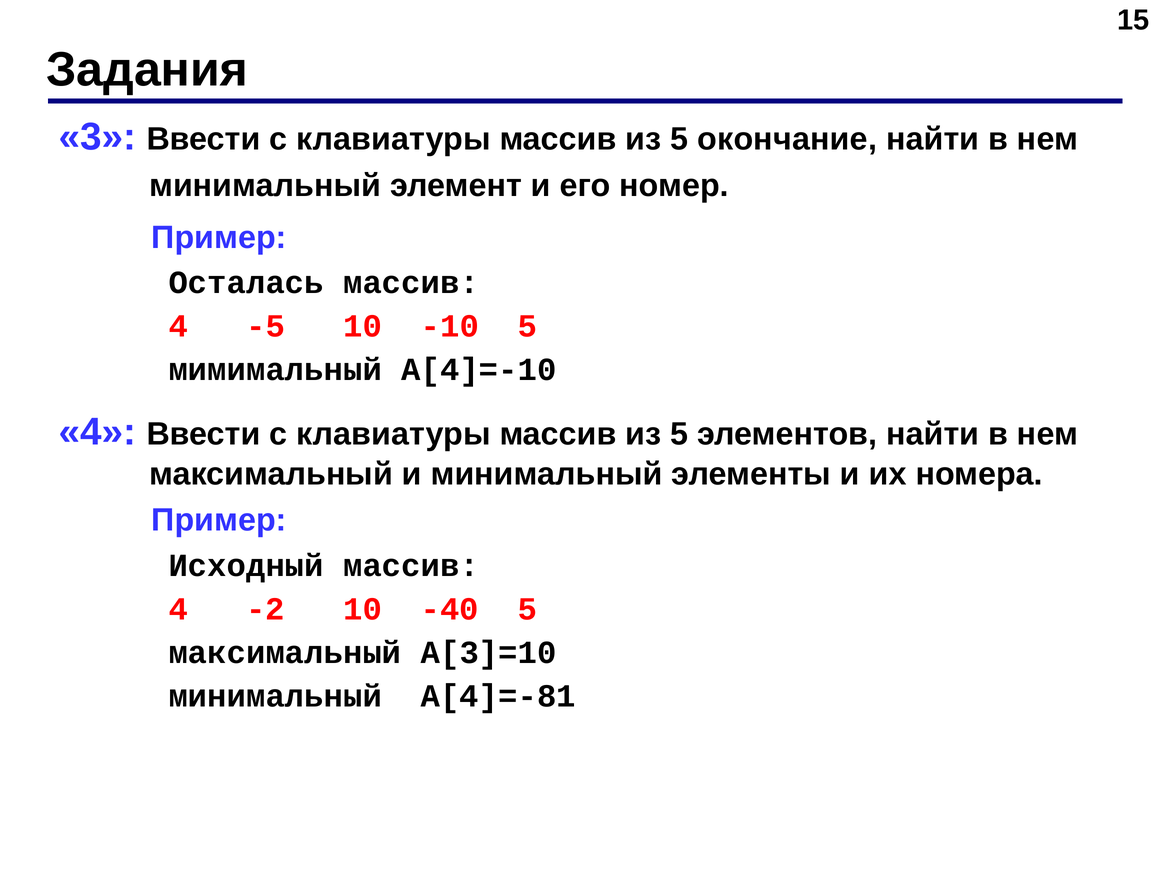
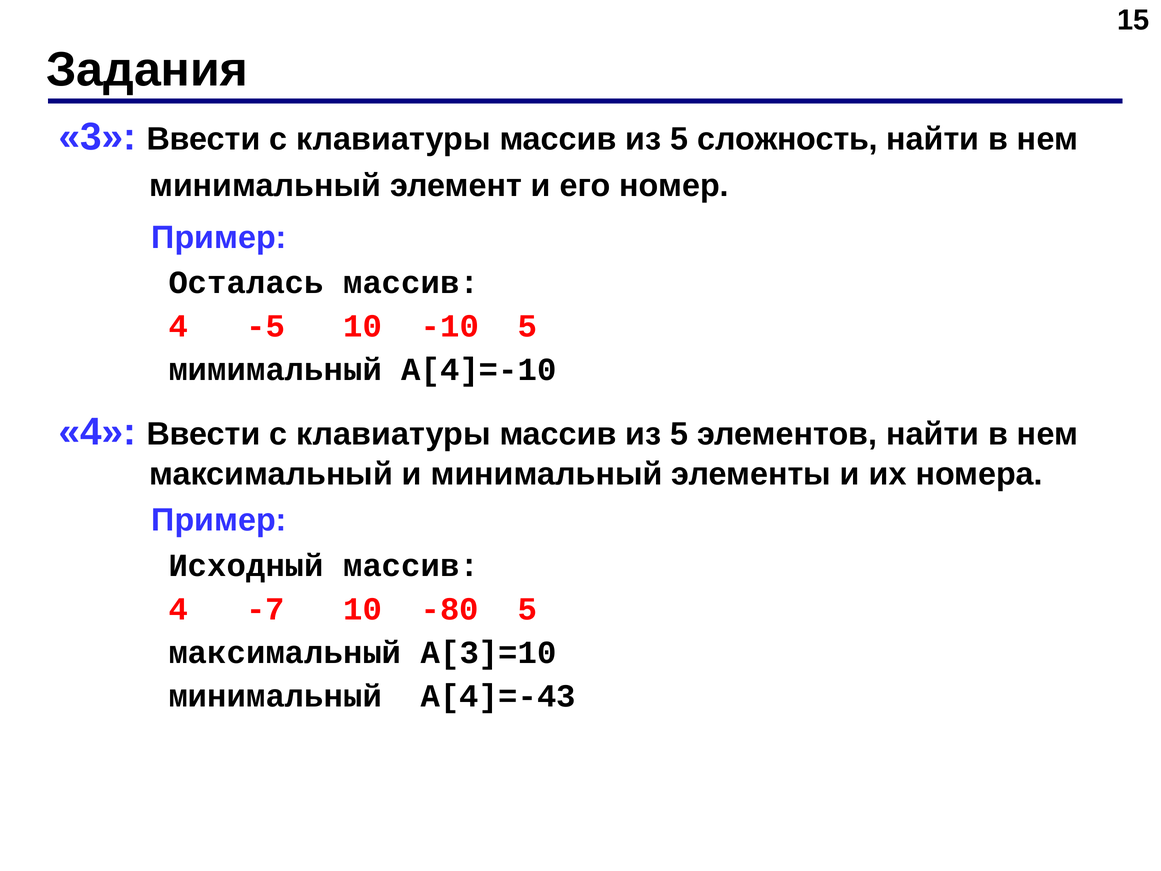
окончание: окончание -> сложность
-2: -2 -> -7
-40: -40 -> -80
A[4]=-81: A[4]=-81 -> A[4]=-43
